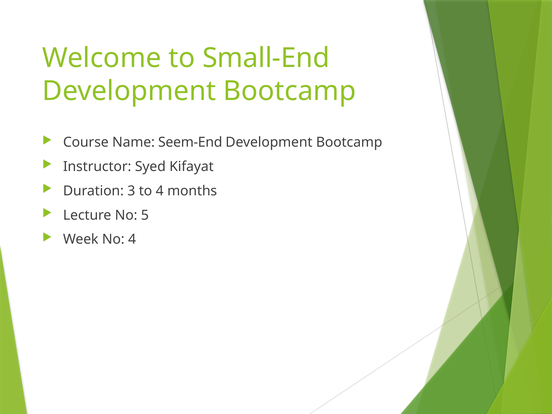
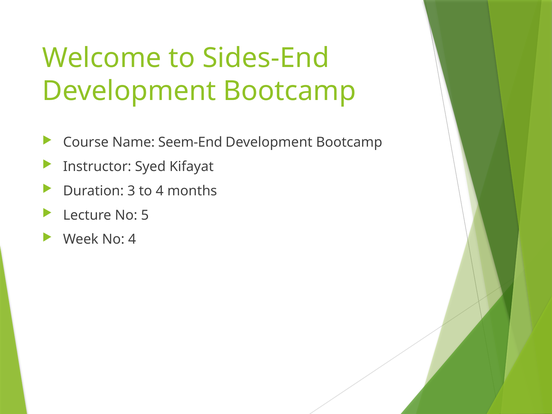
Small-End: Small-End -> Sides-End
